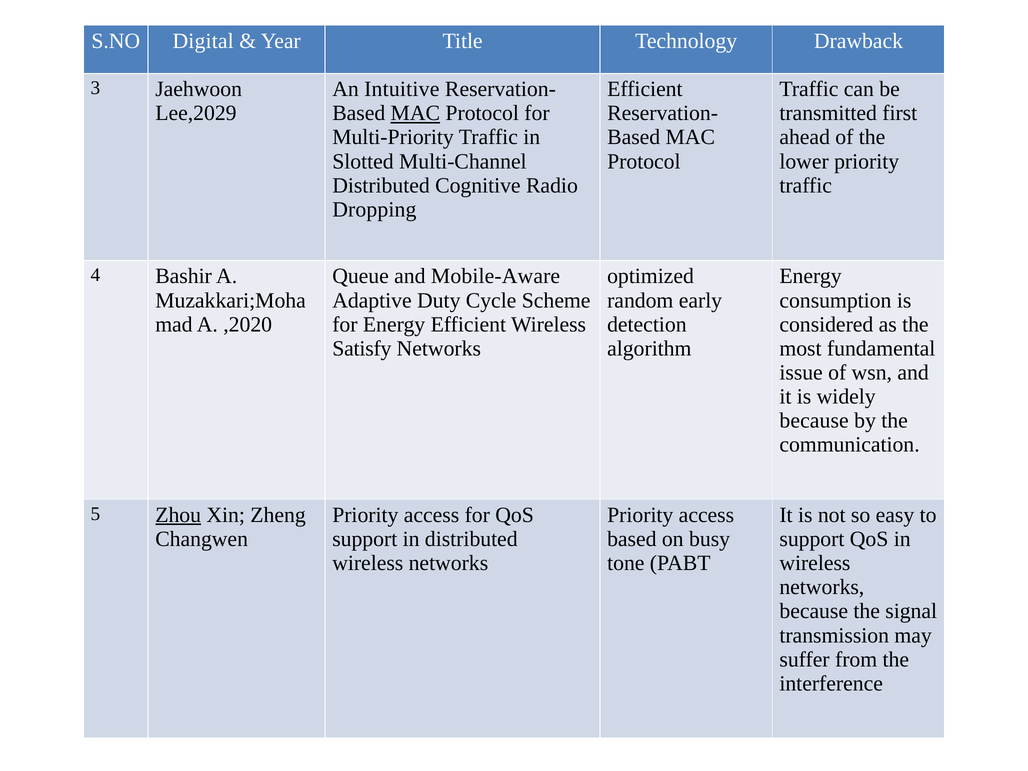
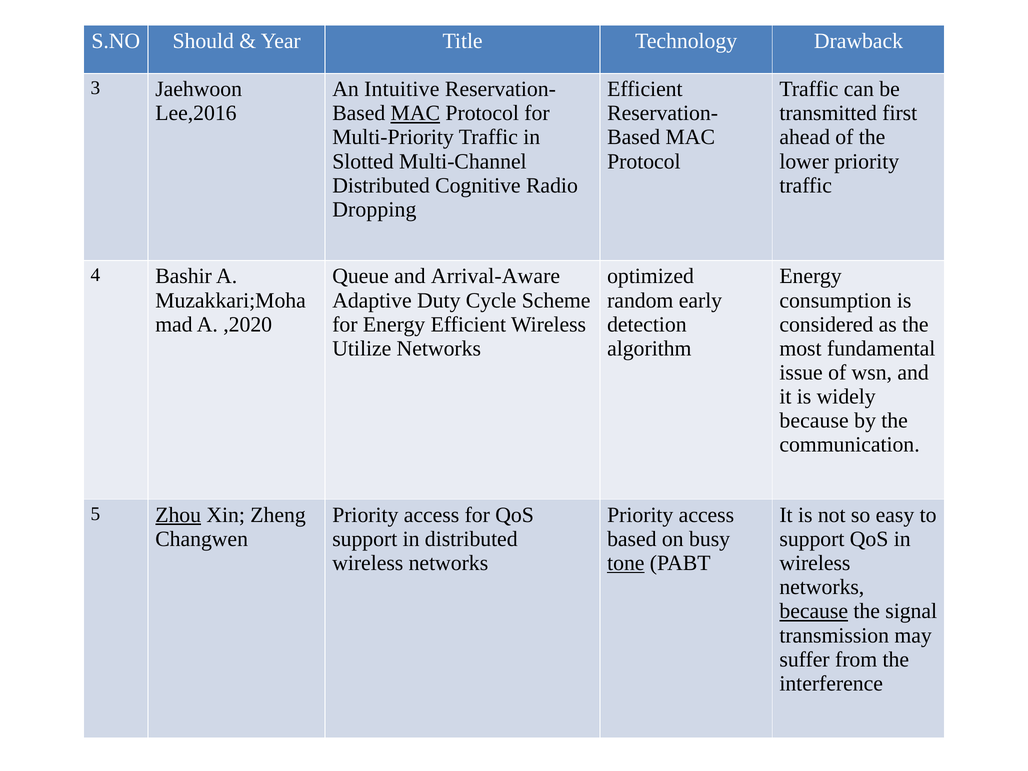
Digital: Digital -> Should
Lee,2029: Lee,2029 -> Lee,2016
Mobile-Aware: Mobile-Aware -> Arrival-Aware
Satisfy: Satisfy -> Utilize
tone underline: none -> present
because at (814, 611) underline: none -> present
